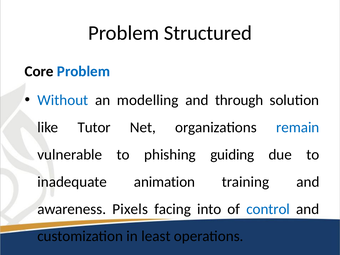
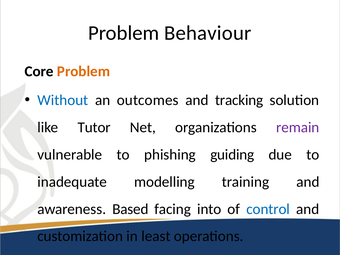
Structured: Structured -> Behaviour
Problem at (84, 71) colour: blue -> orange
modelling: modelling -> outcomes
through: through -> tracking
remain colour: blue -> purple
animation: animation -> modelling
Pixels: Pixels -> Based
